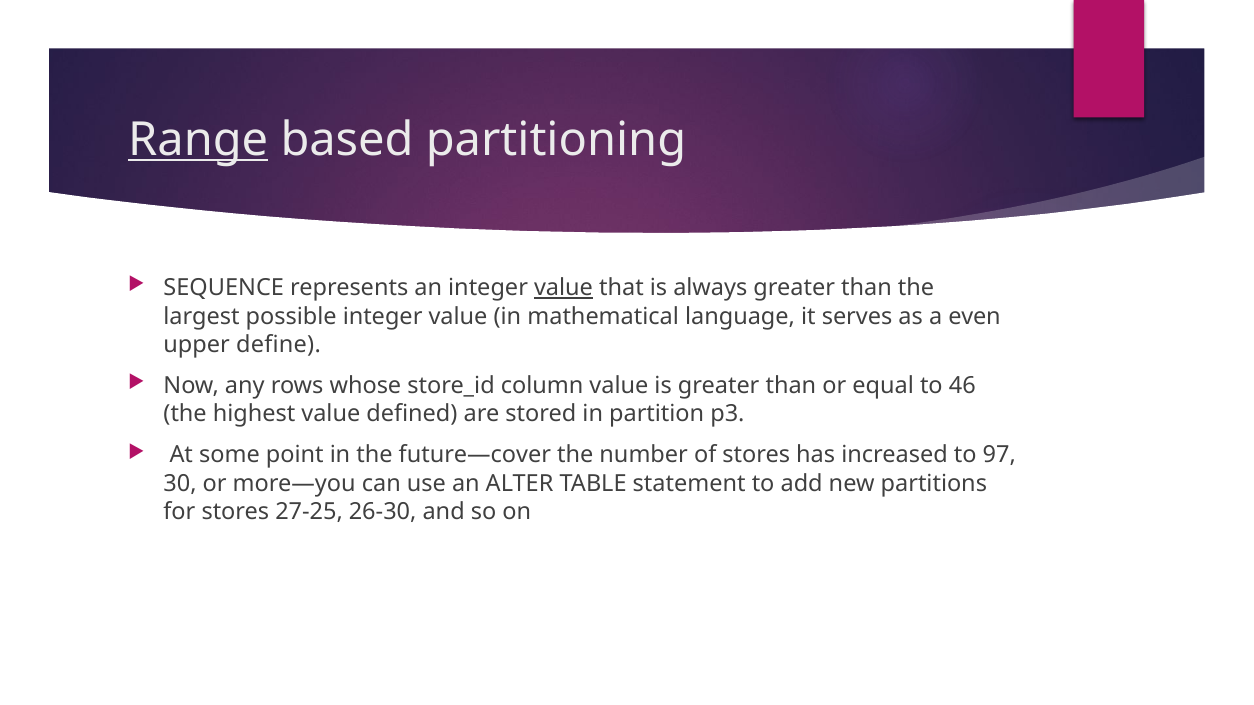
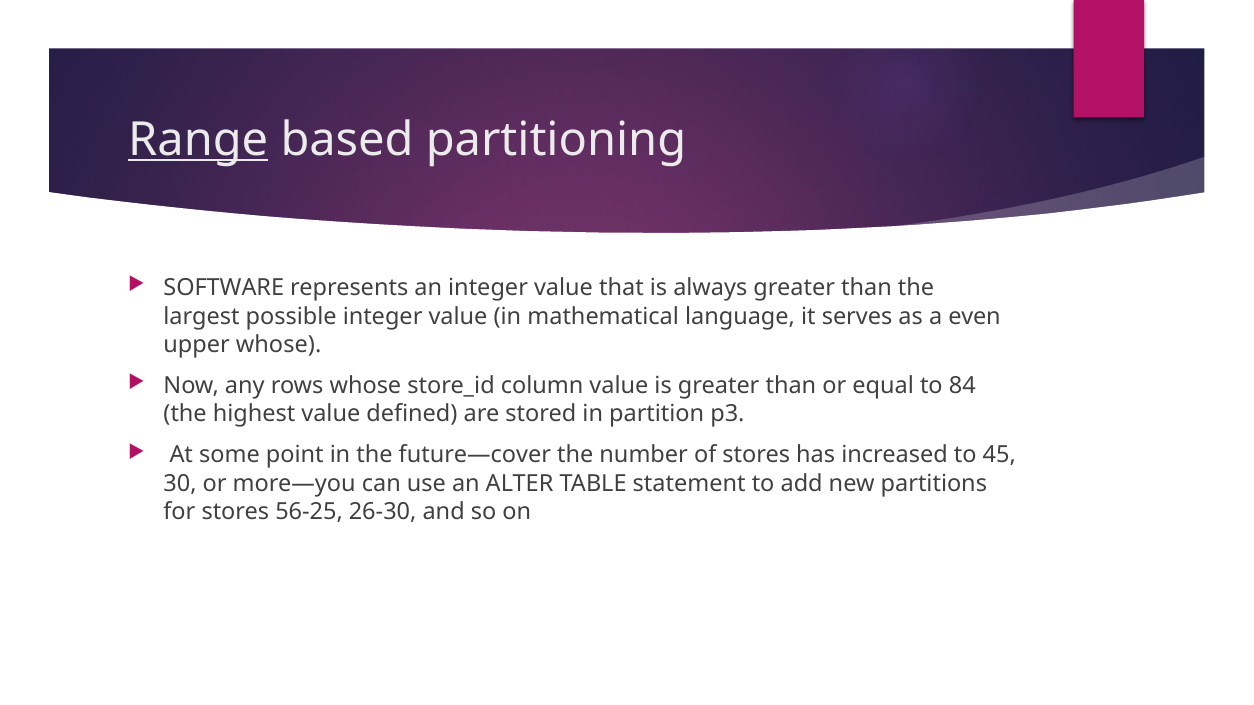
SEQUENCE: SEQUENCE -> SOFTWARE
value at (564, 288) underline: present -> none
upper define: define -> whose
46: 46 -> 84
97: 97 -> 45
27-25: 27-25 -> 56-25
